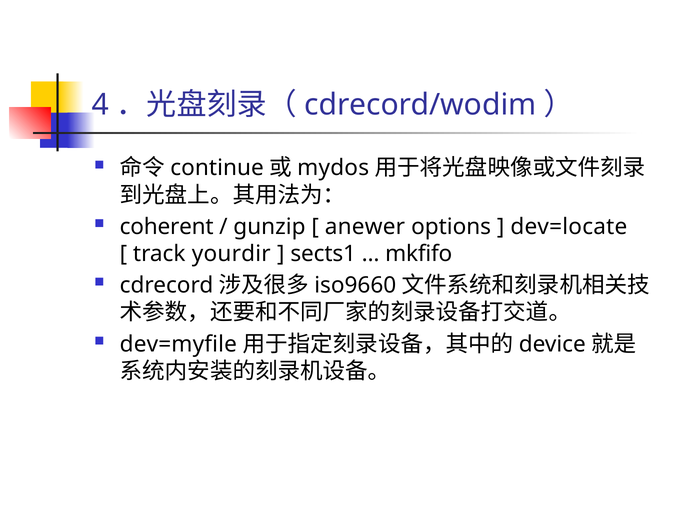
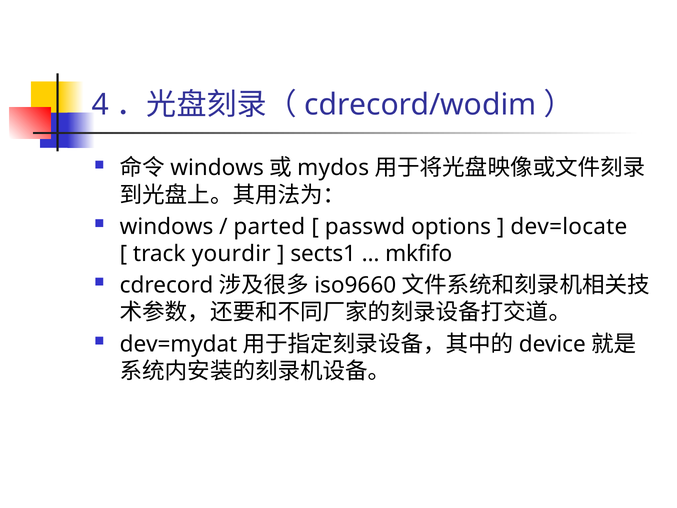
continue at (217, 168): continue -> windows
coherent at (167, 227): coherent -> windows
gunzip: gunzip -> parted
anewer: anewer -> passwd
dev=myfile: dev=myfile -> dev=mydat
